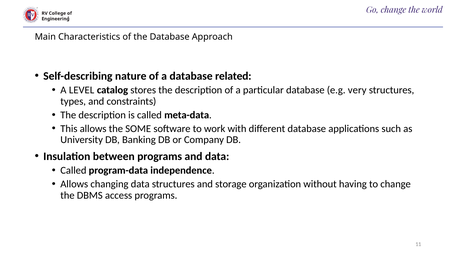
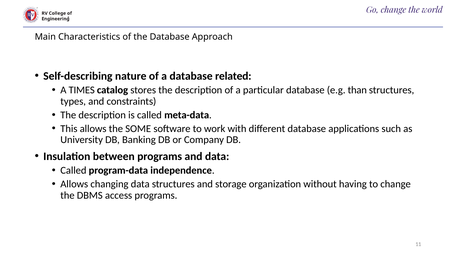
LEVEL: LEVEL -> TIMES
very: very -> than
